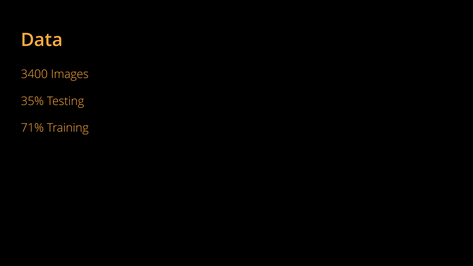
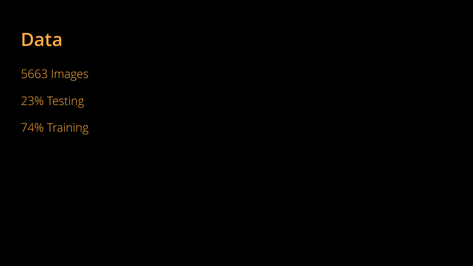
3400: 3400 -> 5663
35%: 35% -> 23%
71%: 71% -> 74%
